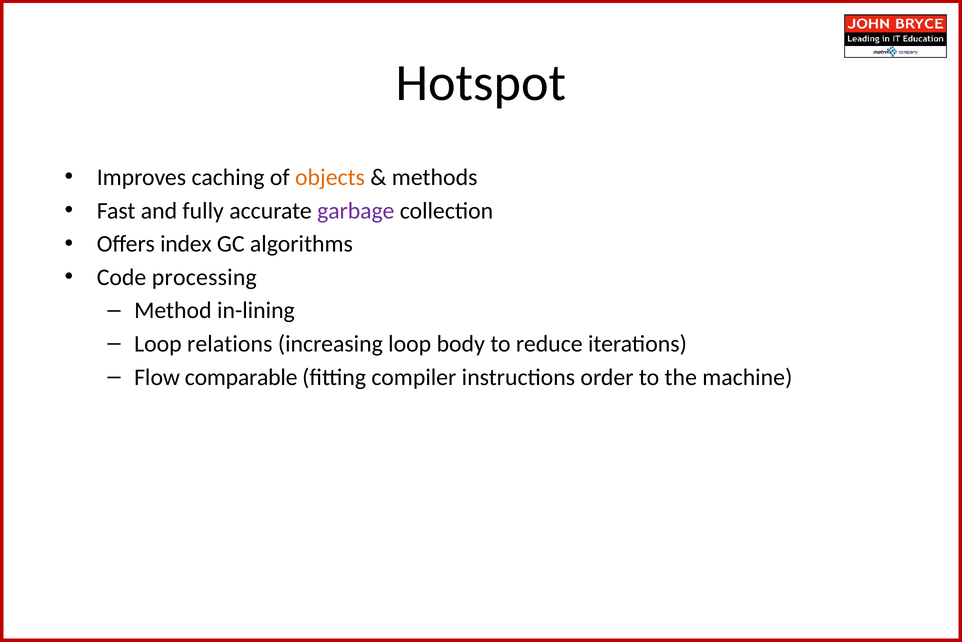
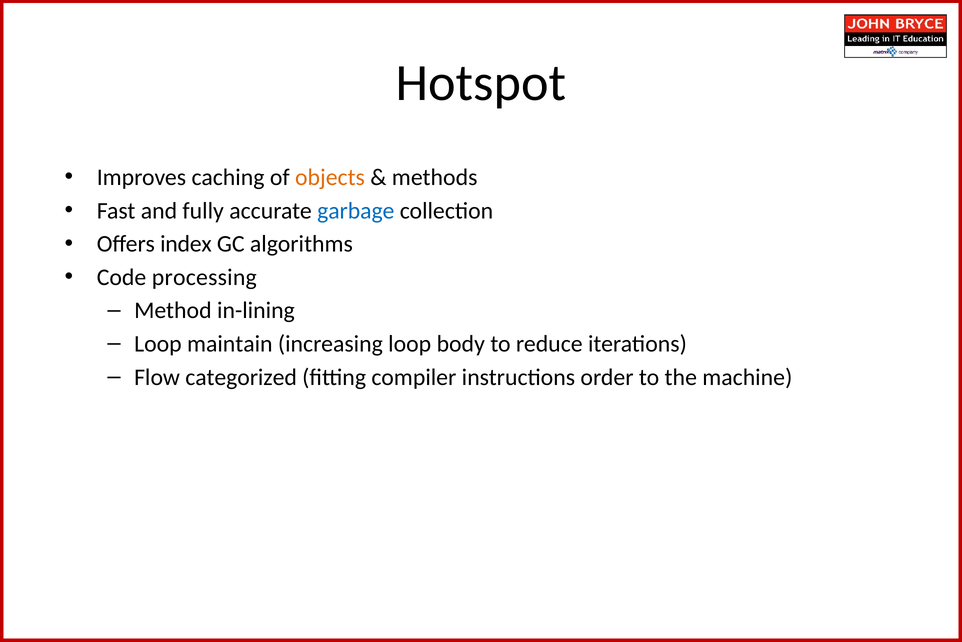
garbage colour: purple -> blue
relations: relations -> maintain
comparable: comparable -> categorized
